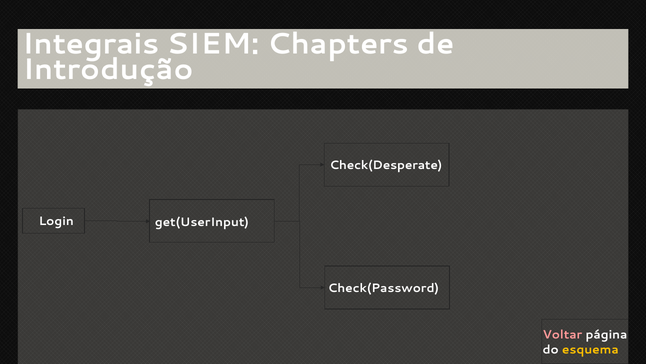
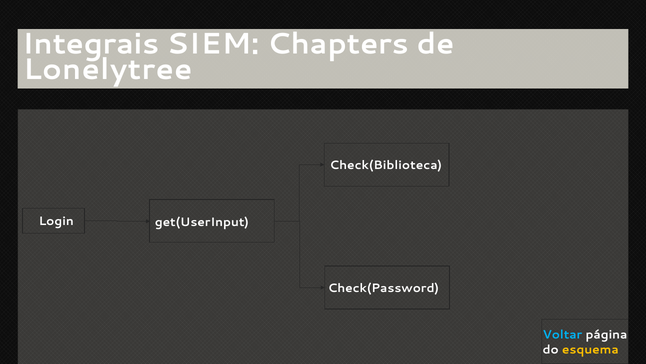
Introdução: Introdução -> Lonelytree
Check(Desperate: Check(Desperate -> Check(Biblioteca
Voltar colour: pink -> light blue
